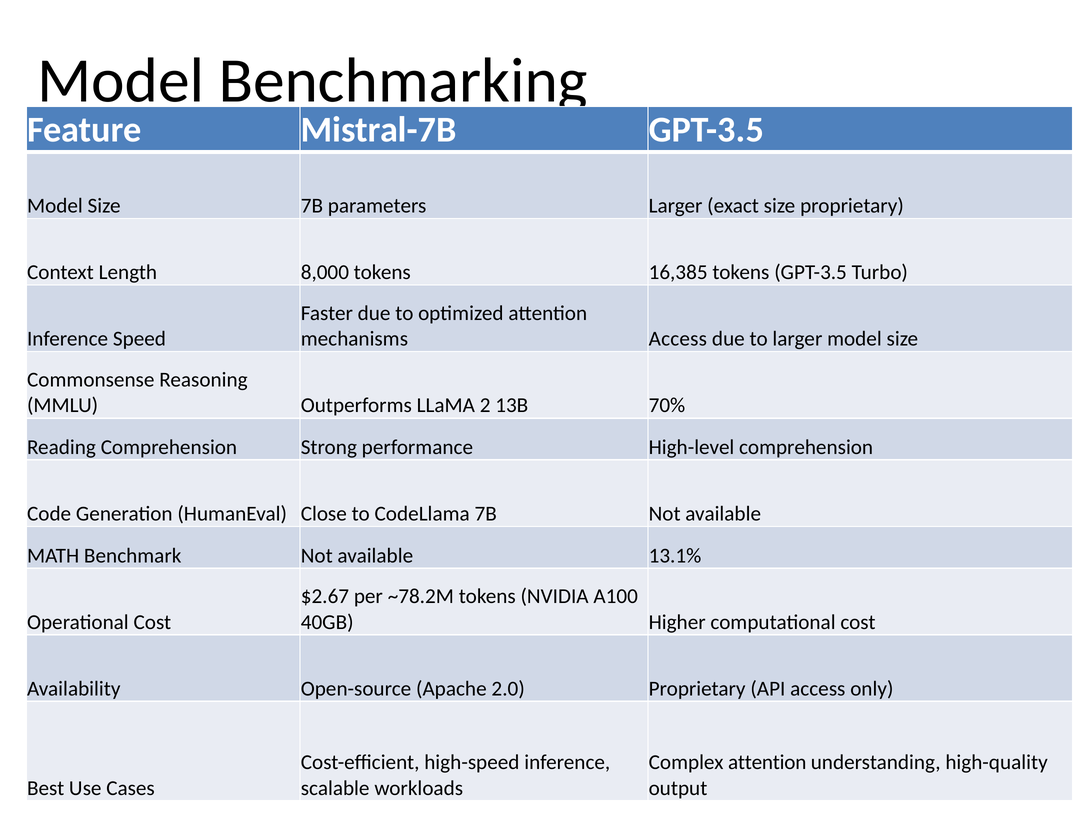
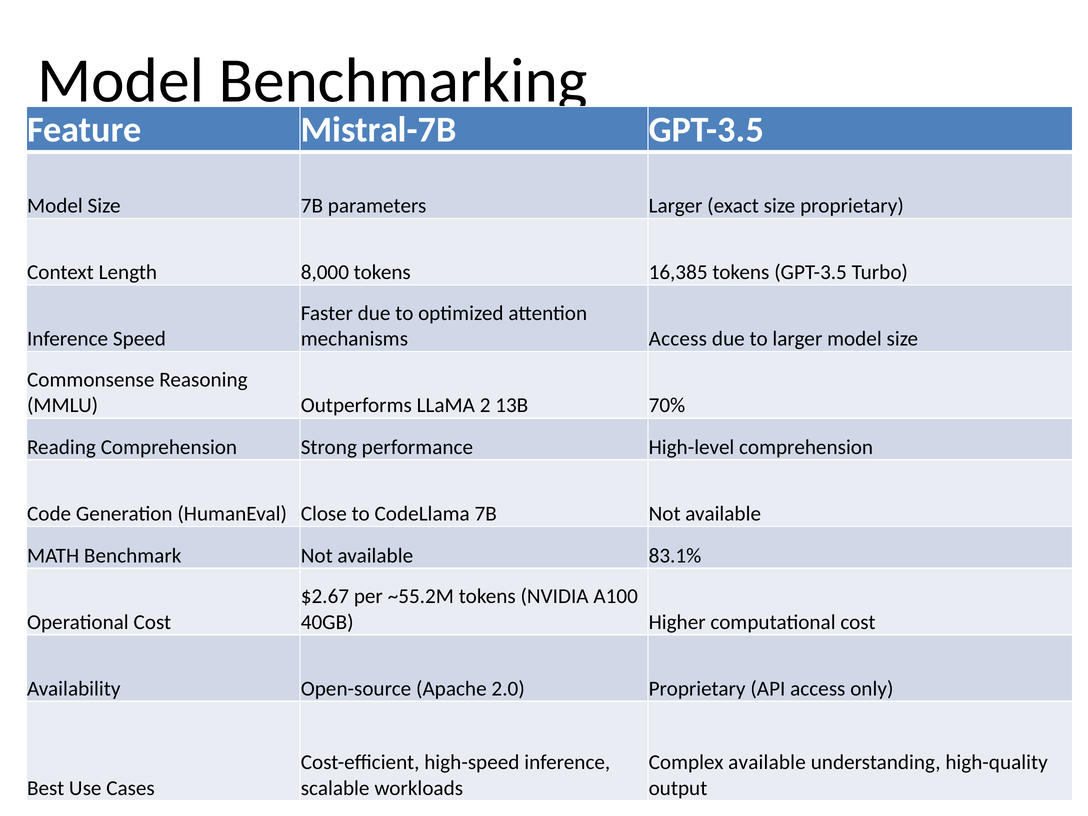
13.1%: 13.1% -> 83.1%
~78.2M: ~78.2M -> ~55.2M
Complex attention: attention -> available
